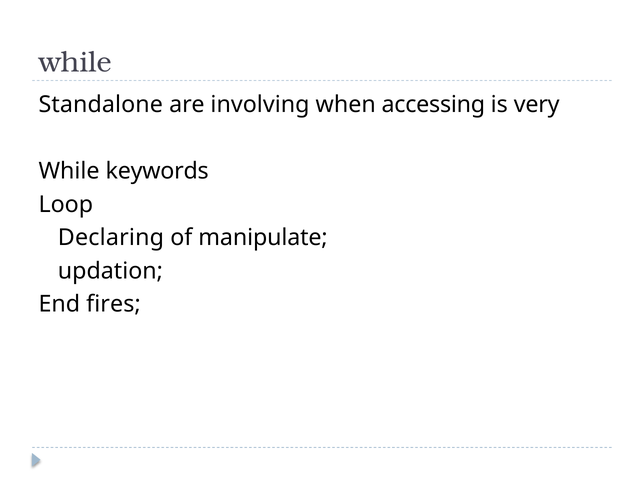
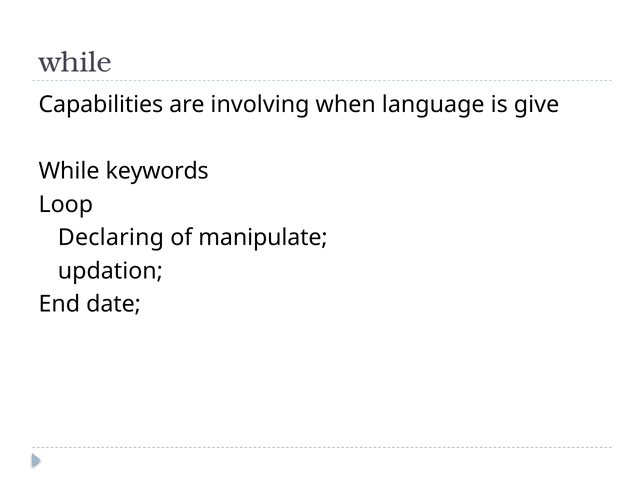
Standalone: Standalone -> Capabilities
accessing: accessing -> language
very: very -> give
fires: fires -> date
